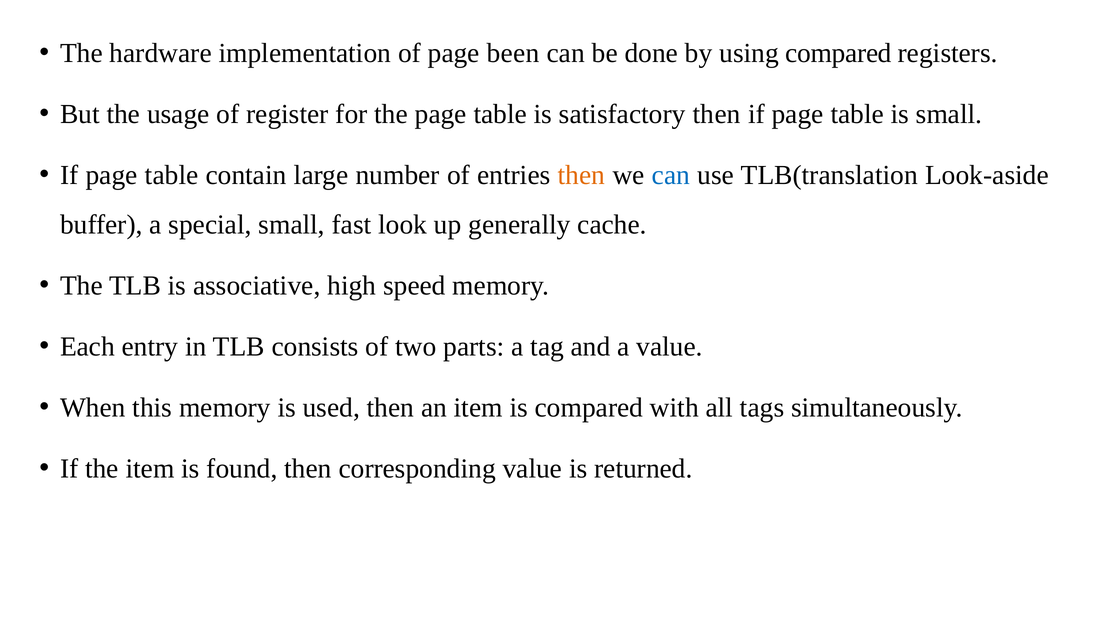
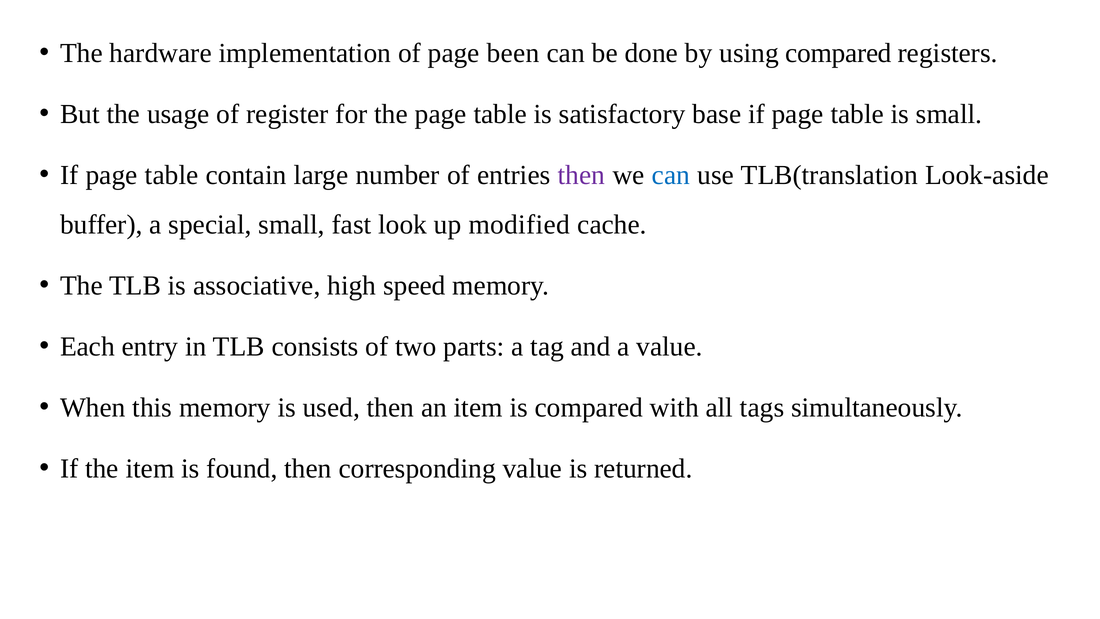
satisfactory then: then -> base
then at (581, 175) colour: orange -> purple
generally: generally -> modified
